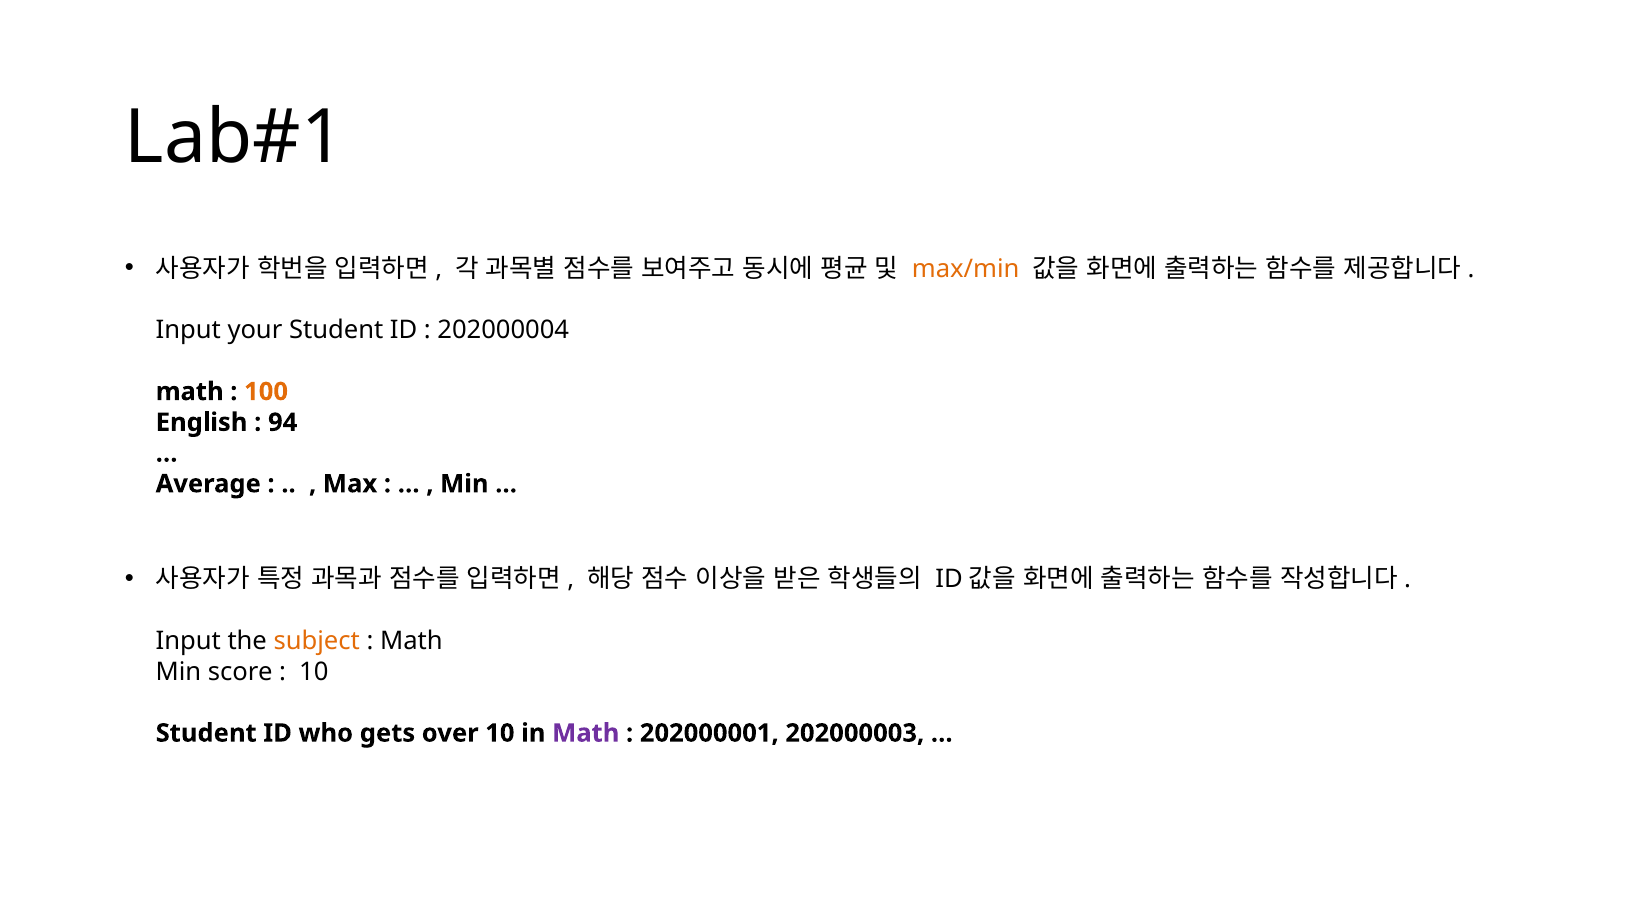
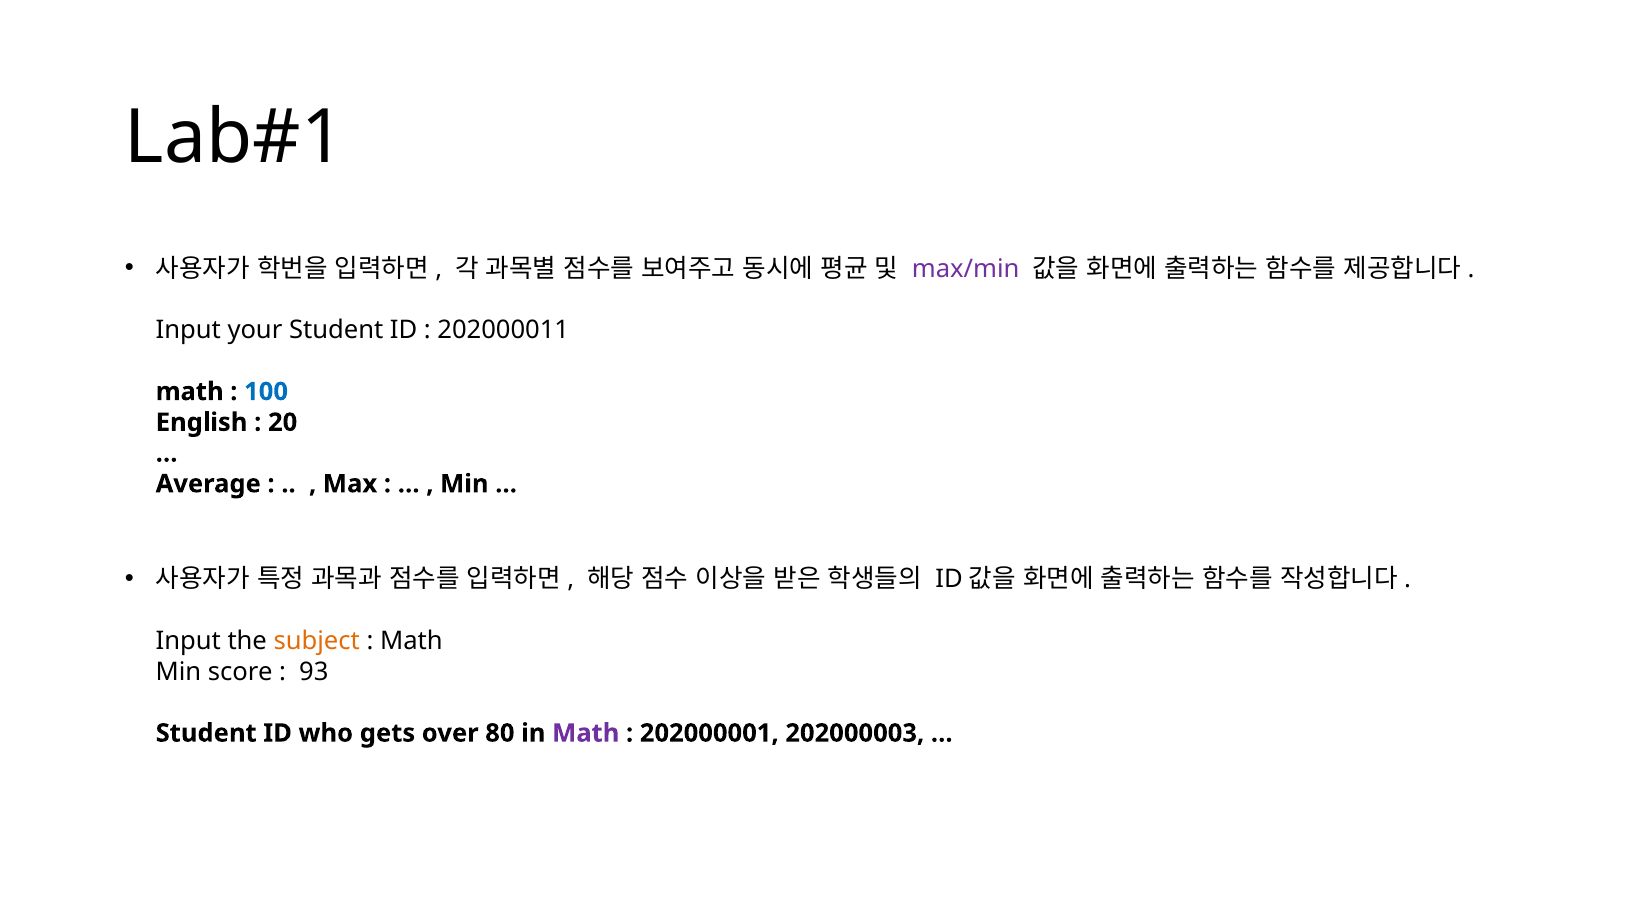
max/min colour: orange -> purple
202000004: 202000004 -> 202000011
100 colour: orange -> blue
94: 94 -> 20
10 at (314, 672): 10 -> 93
over 10: 10 -> 80
